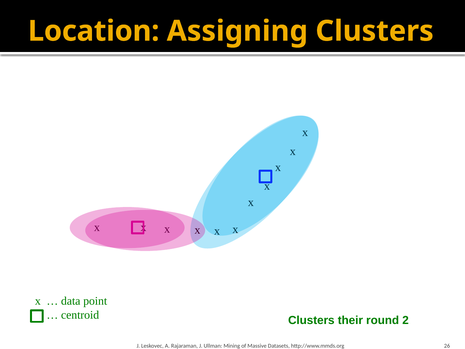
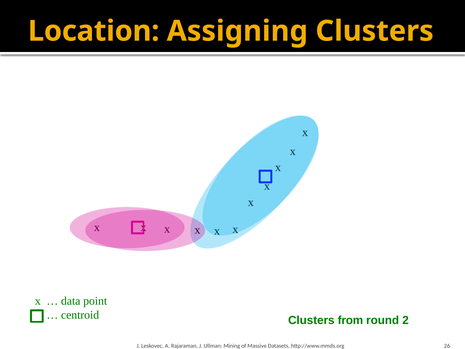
their: their -> from
